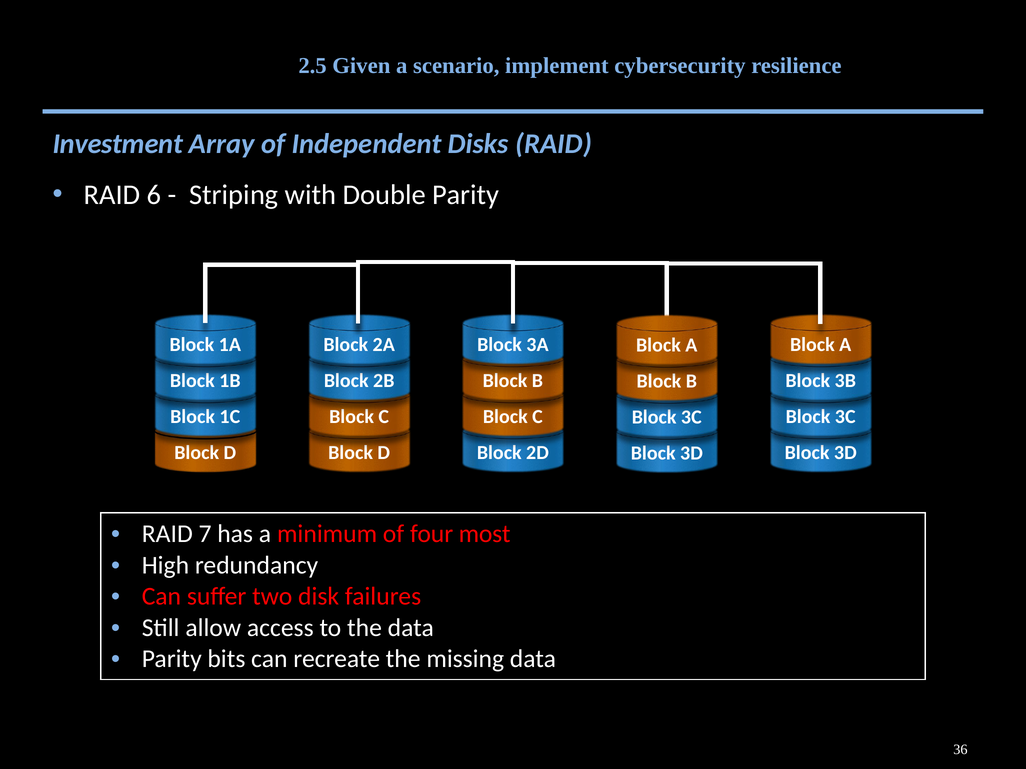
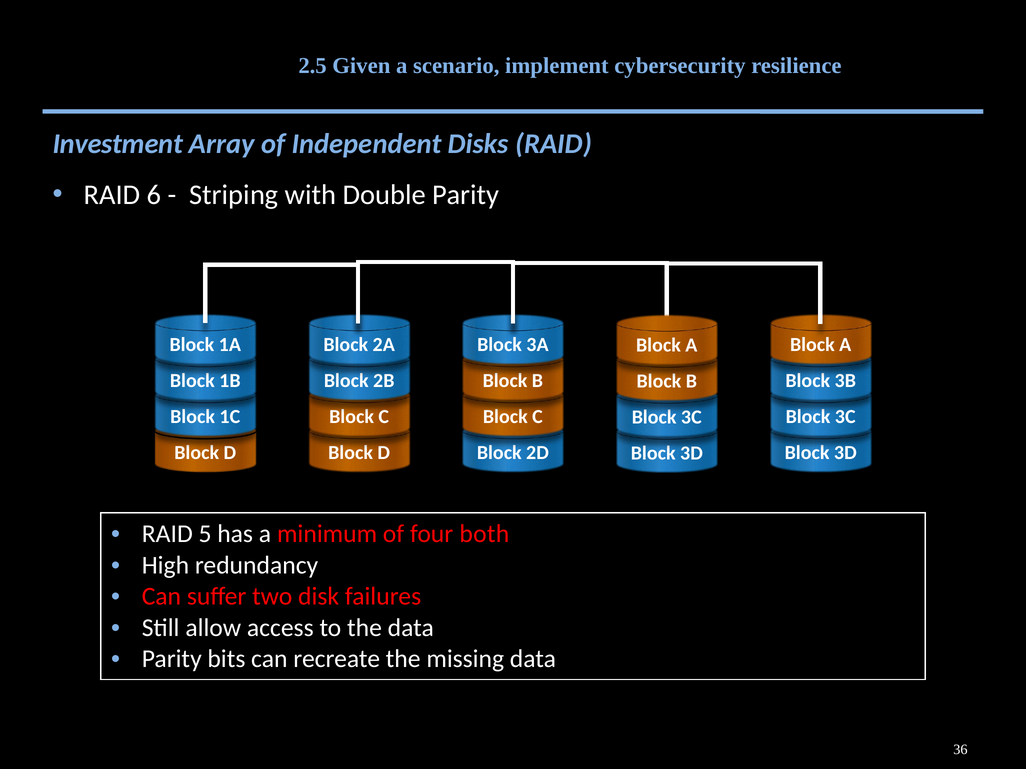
7: 7 -> 5
most: most -> both
